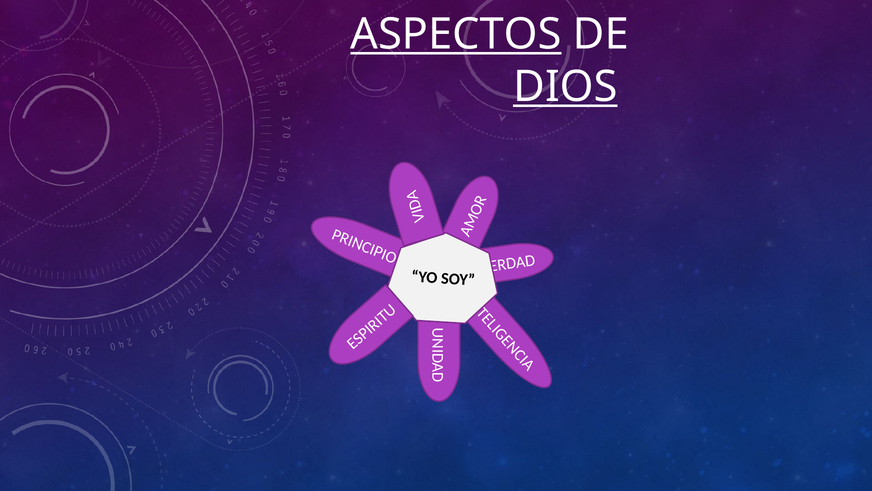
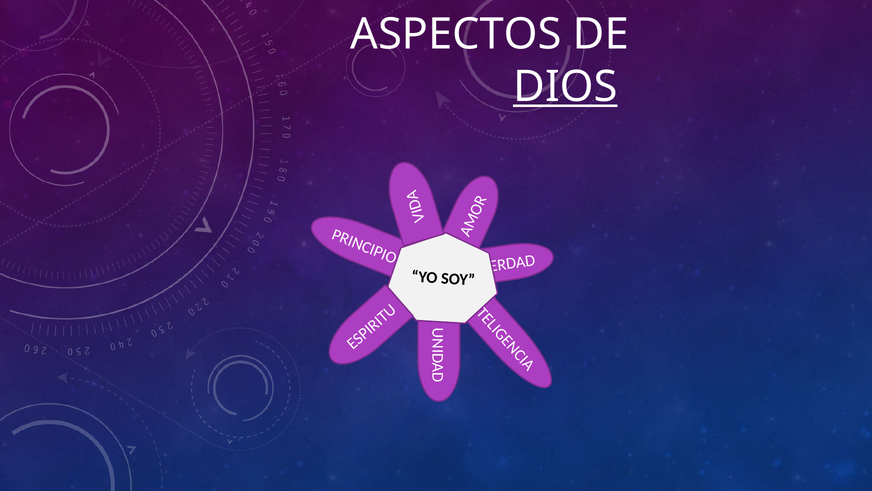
ASPECTOS underline: present -> none
